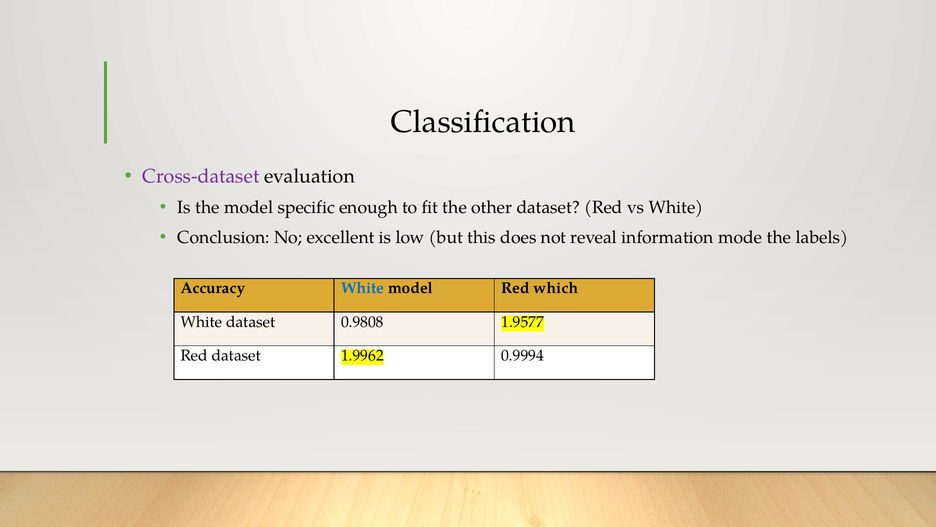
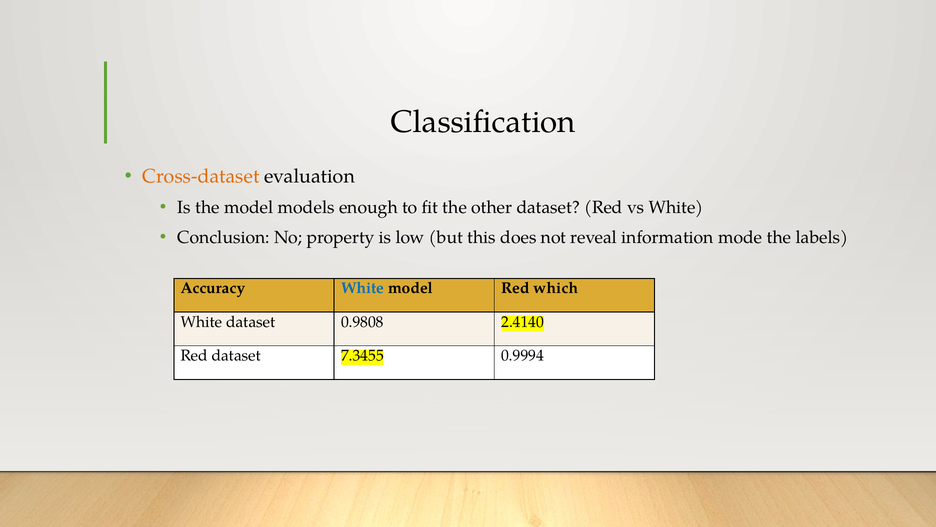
Cross-dataset colour: purple -> orange
specific: specific -> models
excellent: excellent -> property
1.9577: 1.9577 -> 2.4140
1.9962: 1.9962 -> 7.3455
